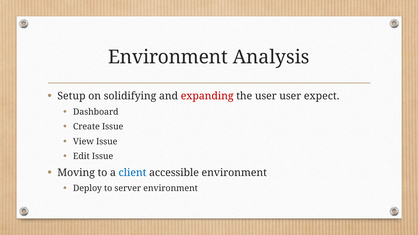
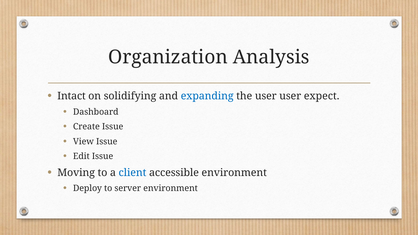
Environment at (168, 57): Environment -> Organization
Setup: Setup -> Intact
expanding colour: red -> blue
